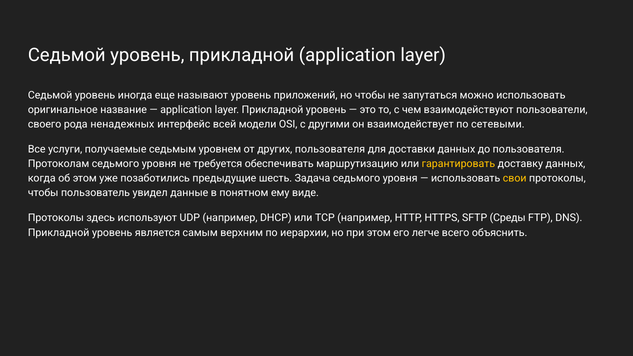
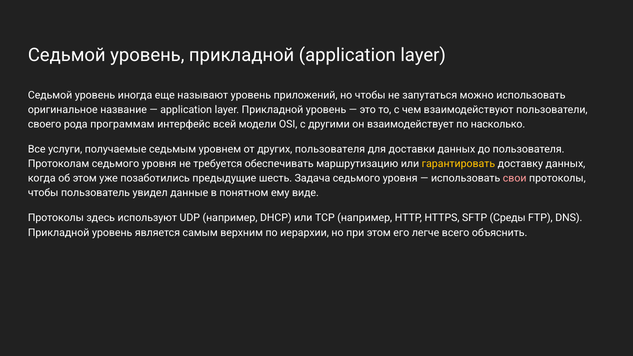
ненадежных: ненадежных -> программам
сетевыми: сетевыми -> насколько
свои colour: yellow -> pink
